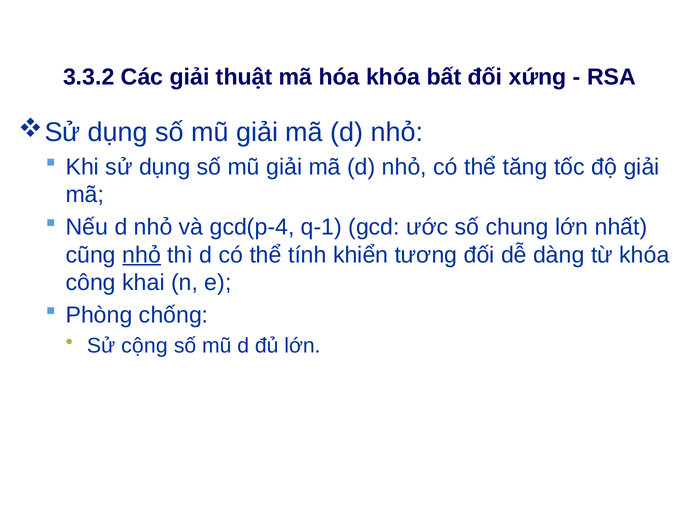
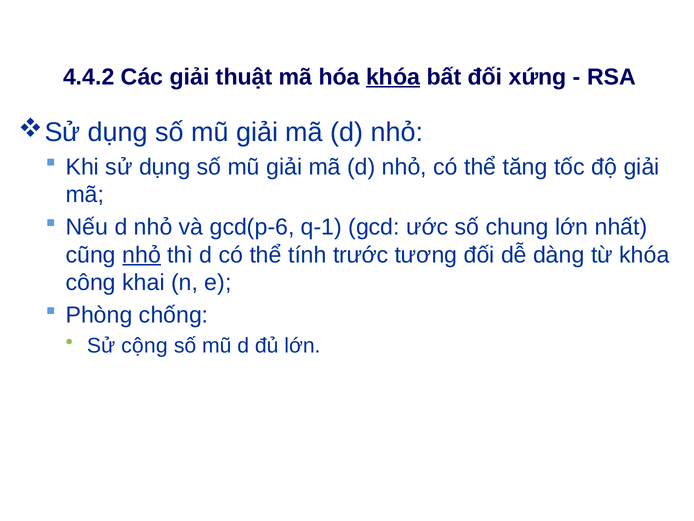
3.3.2: 3.3.2 -> 4.4.2
khóa at (393, 77) underline: none -> present
gcd(p-4: gcd(p-4 -> gcd(p-6
khiển: khiển -> trước
